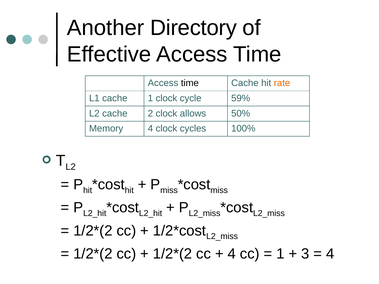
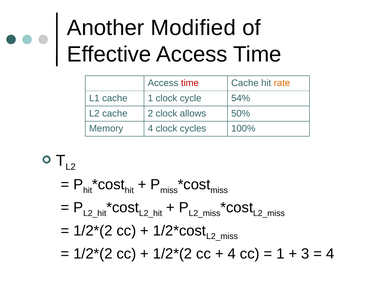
Directory: Directory -> Modified
time at (190, 83) colour: black -> red
59%: 59% -> 54%
